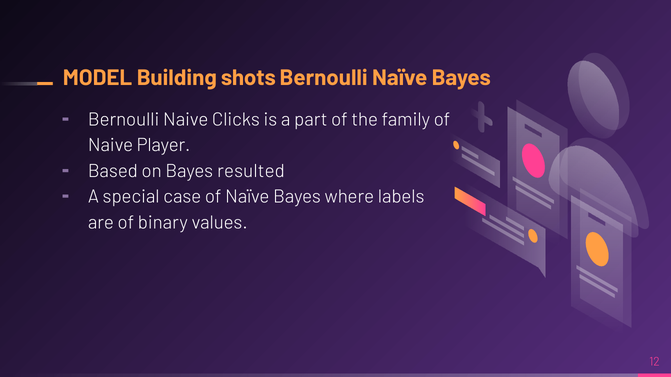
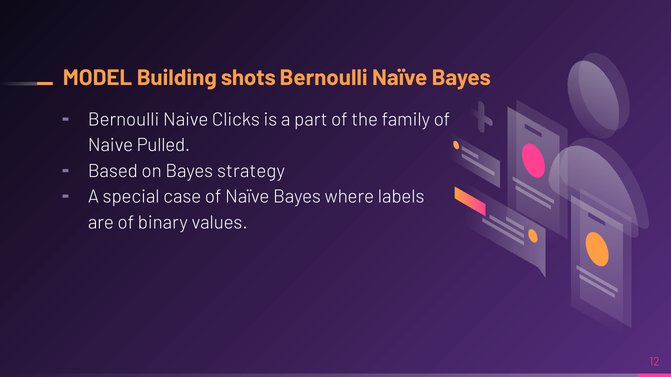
Player: Player -> Pulled
resulted: resulted -> strategy
